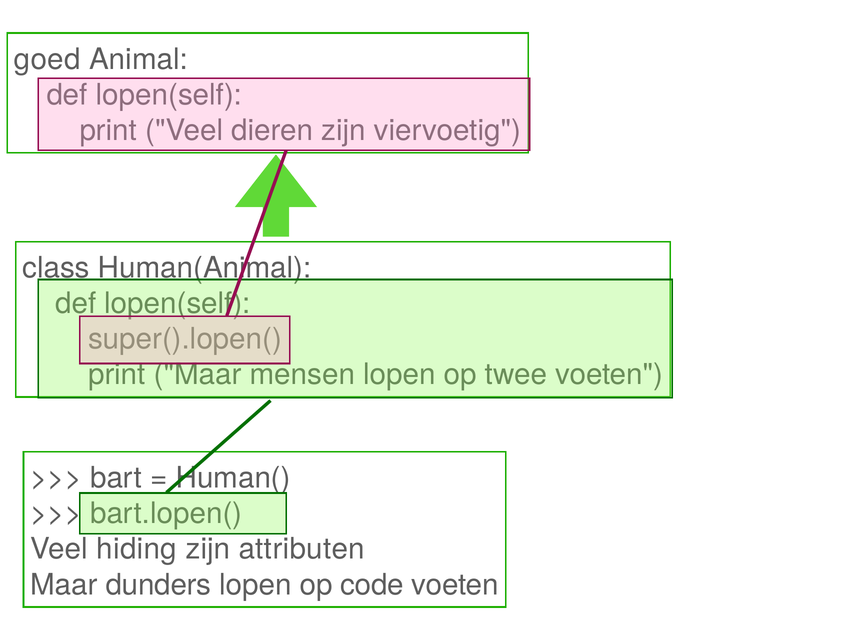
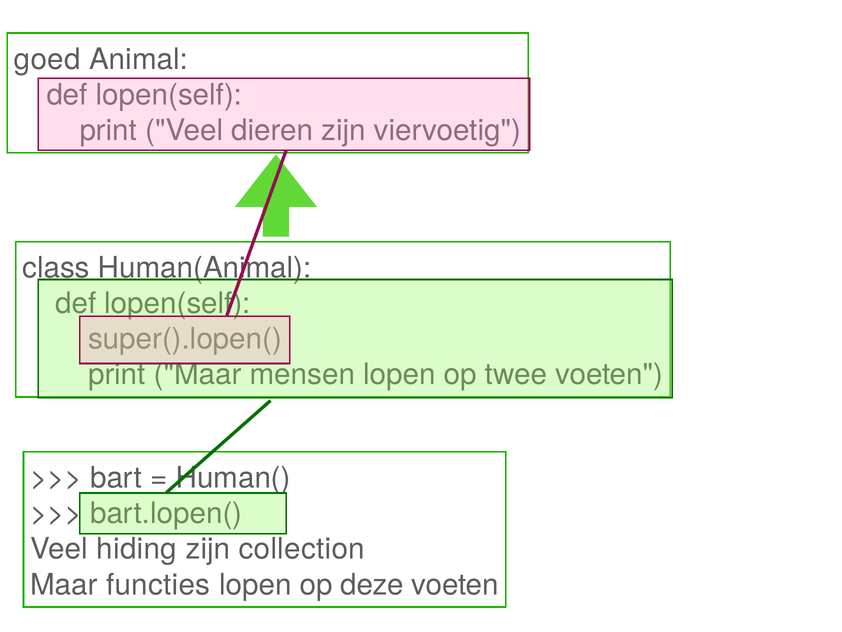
attributen: attributen -> collection
dunders: dunders -> functies
code: code -> deze
